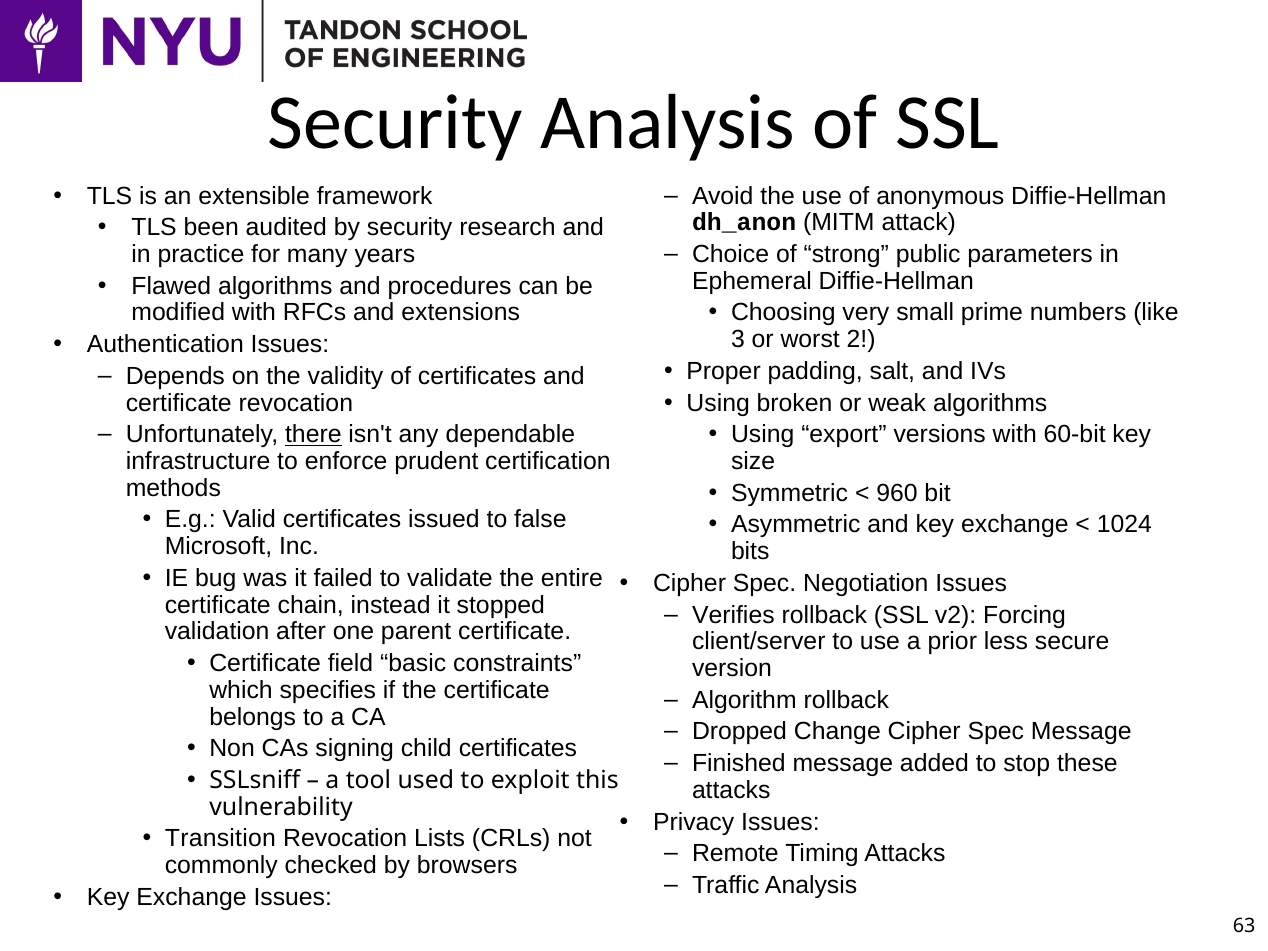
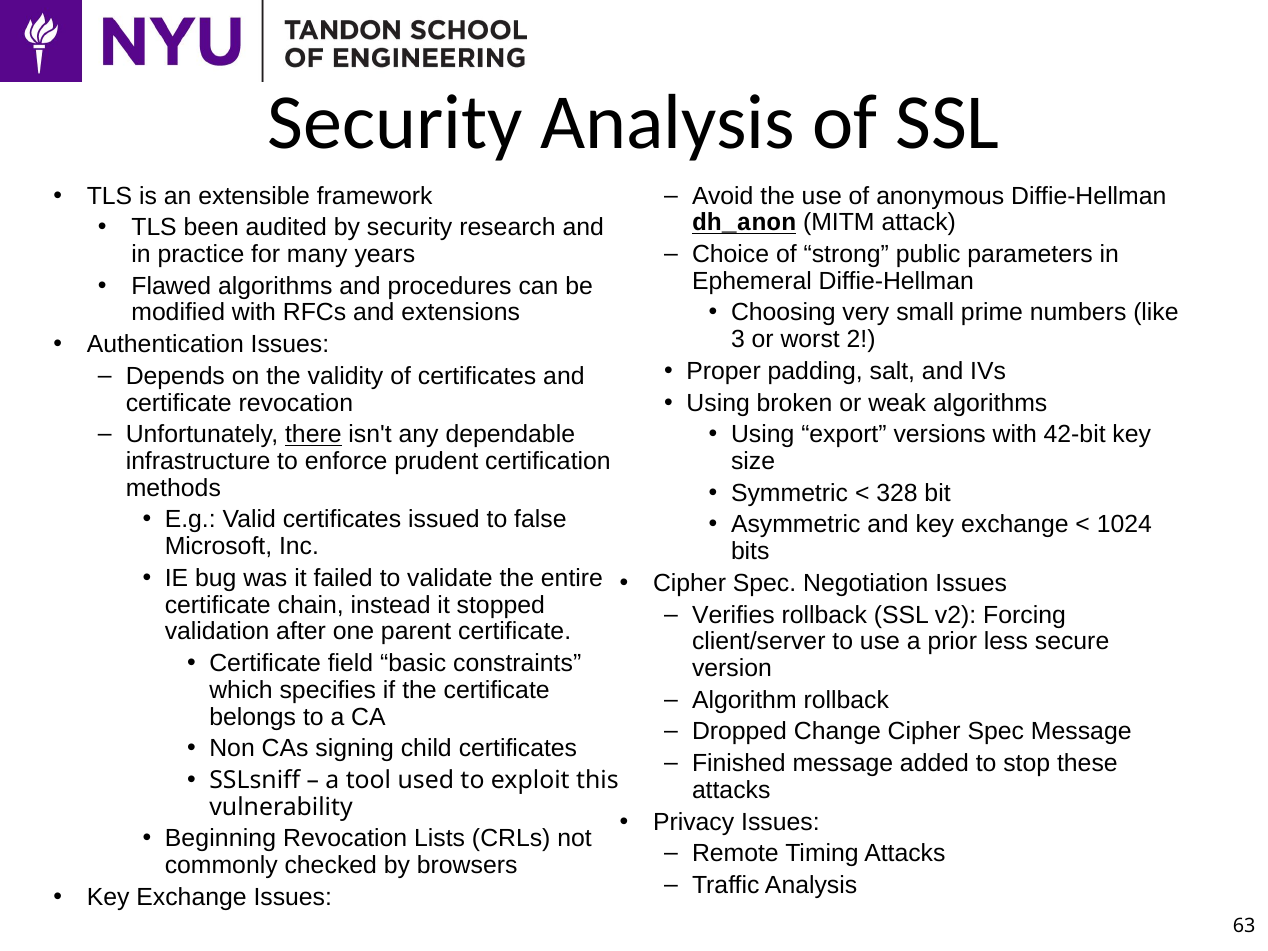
dh_anon underline: none -> present
60-bit: 60-bit -> 42-bit
960: 960 -> 328
Transition: Transition -> Beginning
